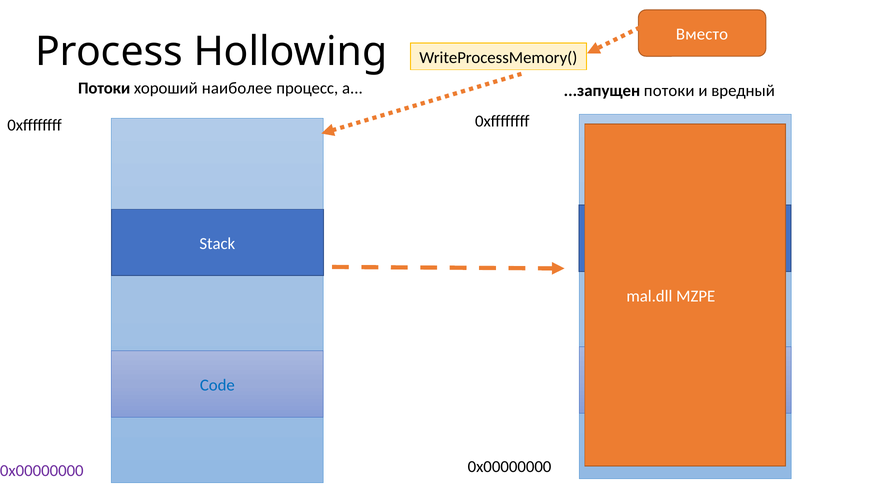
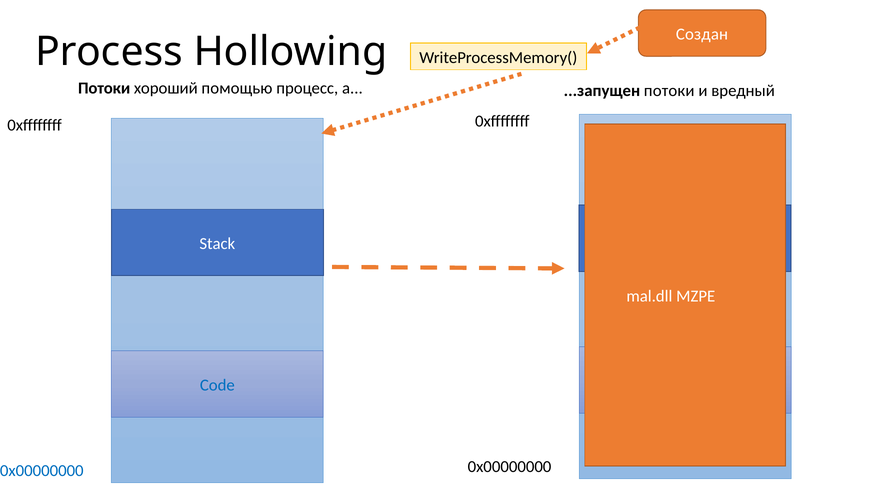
Вместо: Вместо -> Создан
наиболее: наиболее -> помощью
0x00000000 at (42, 471) colour: purple -> blue
